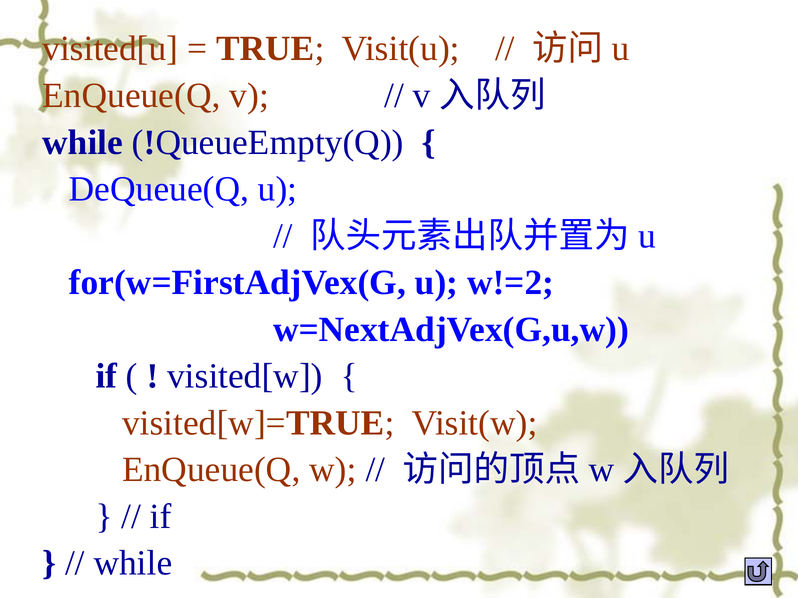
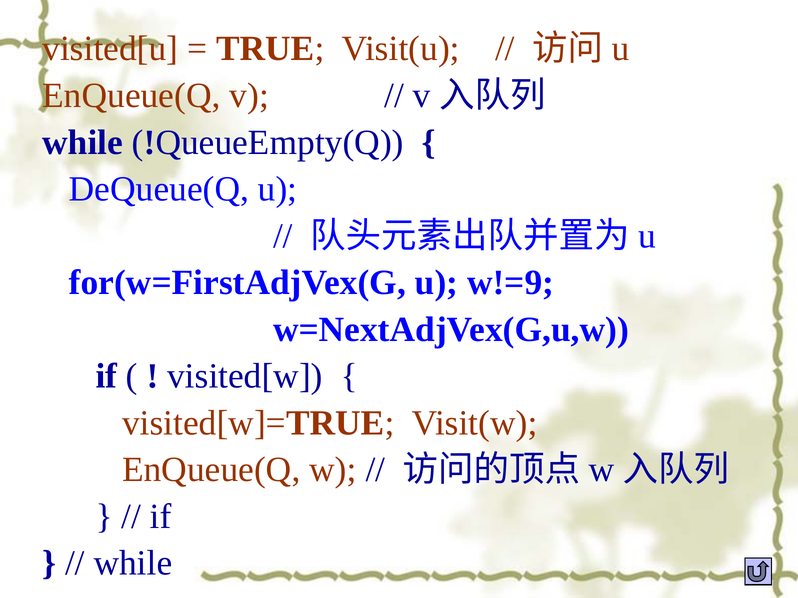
w!=2: w!=2 -> w!=9
